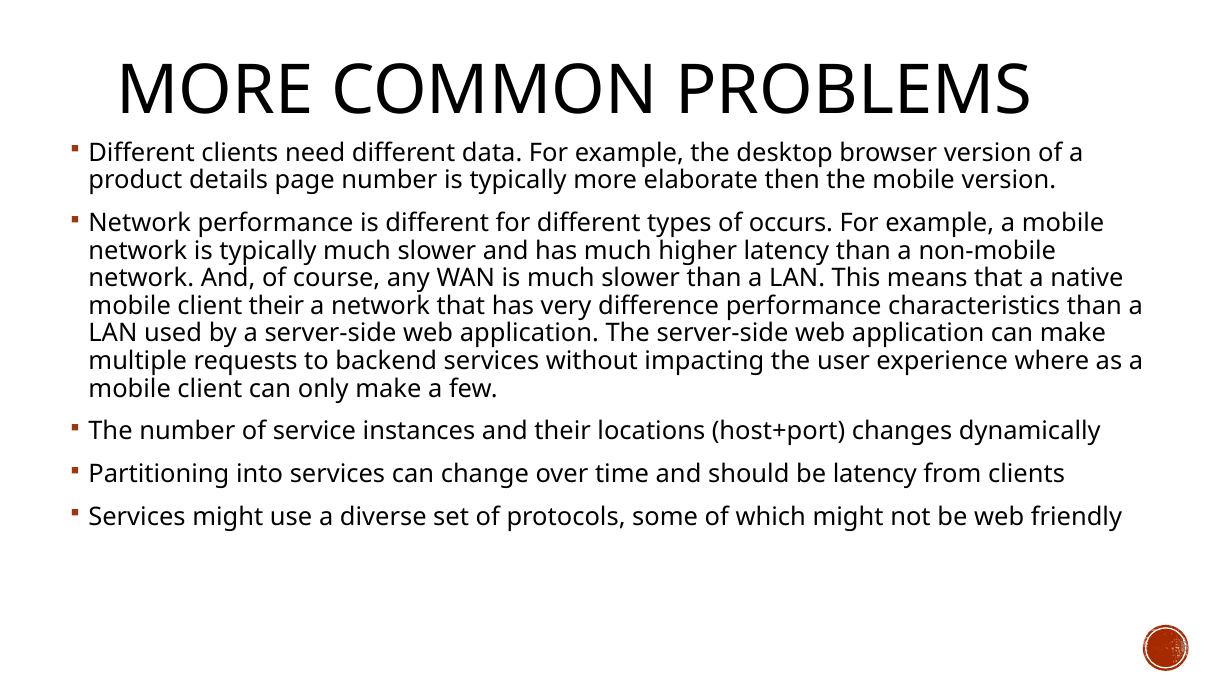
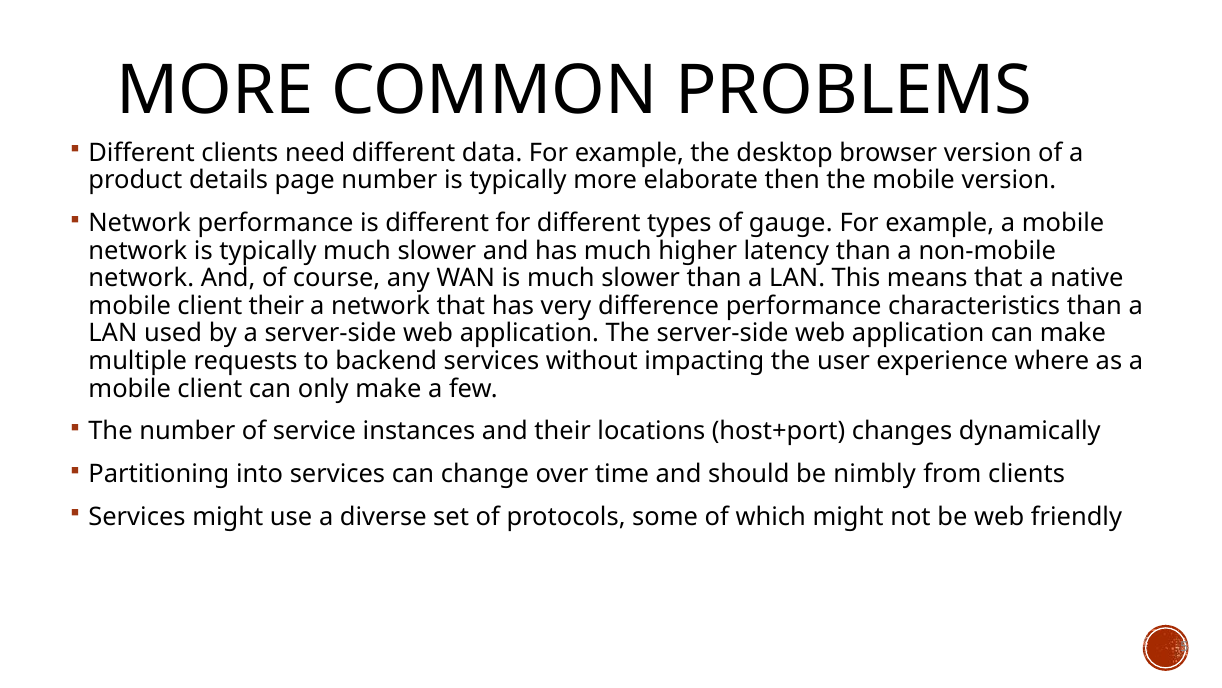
occurs: occurs -> gauge
be latency: latency -> nimbly
